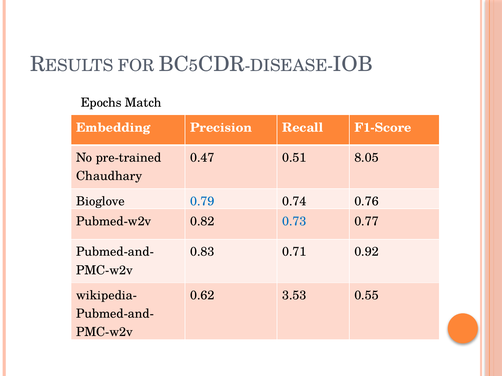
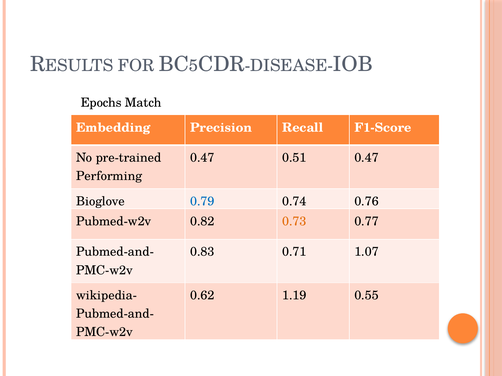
0.51 8.05: 8.05 -> 0.47
Chaudhary: Chaudhary -> Performing
0.73 colour: blue -> orange
0.92: 0.92 -> 1.07
3.53: 3.53 -> 1.19
